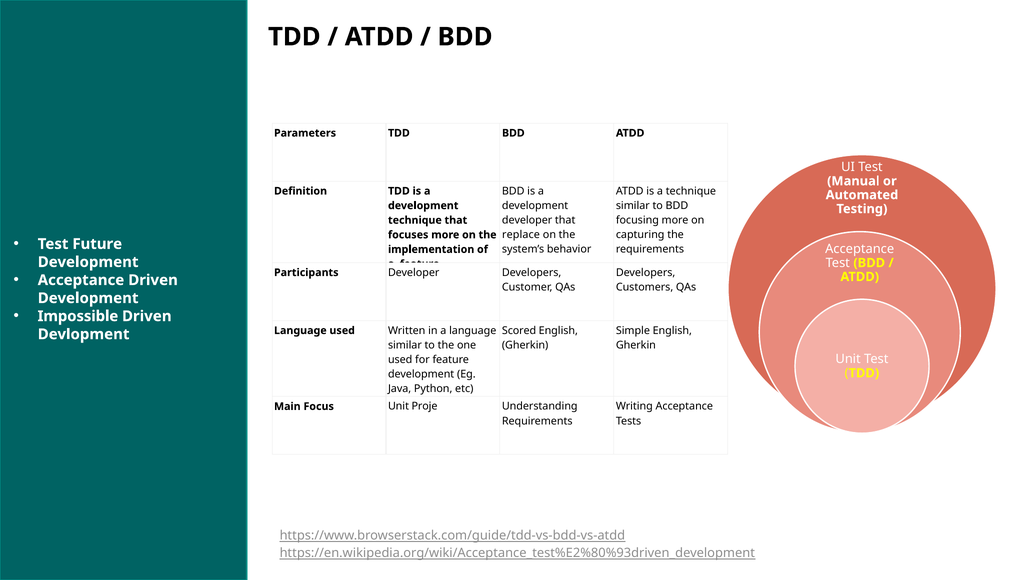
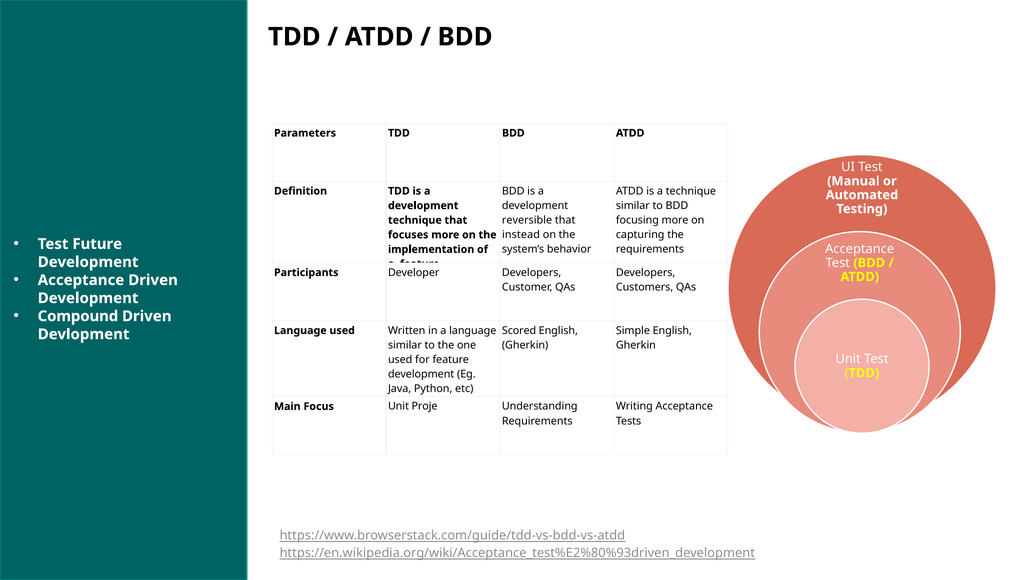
developer at (527, 220): developer -> reversible
replace: replace -> instead
Impossible: Impossible -> Compound
